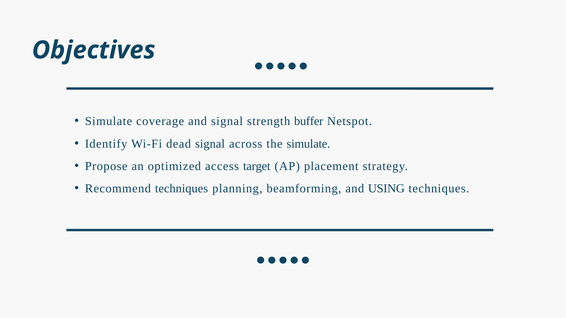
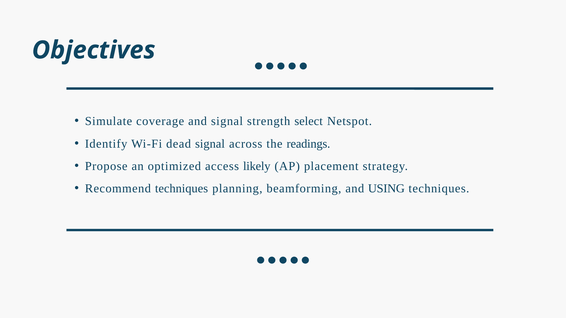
buffer: buffer -> select
the simulate: simulate -> readings
target: target -> likely
